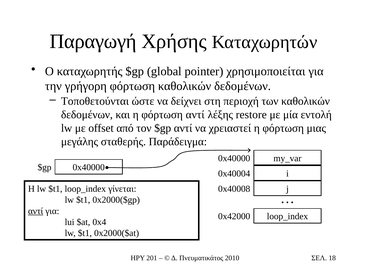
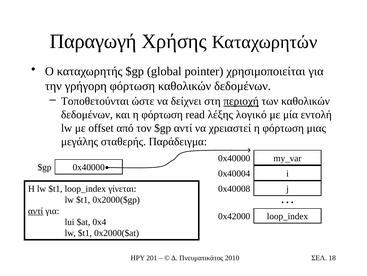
περιοχή underline: none -> present
φόρτωση αντί: αντί -> read
restore: restore -> λογικό
